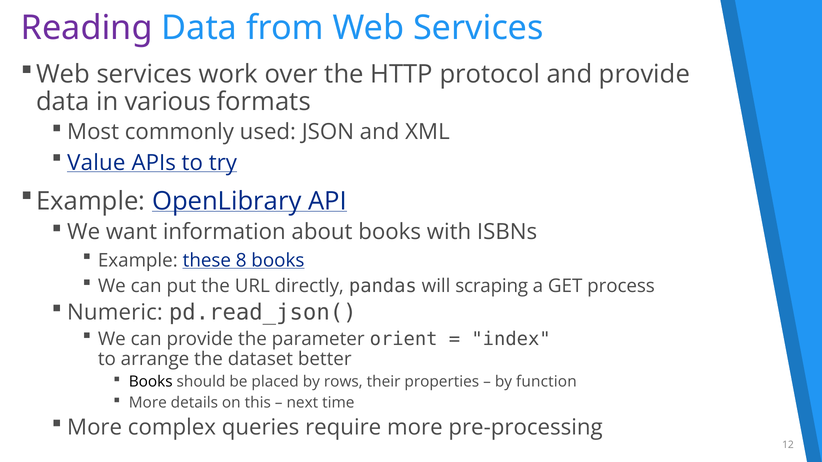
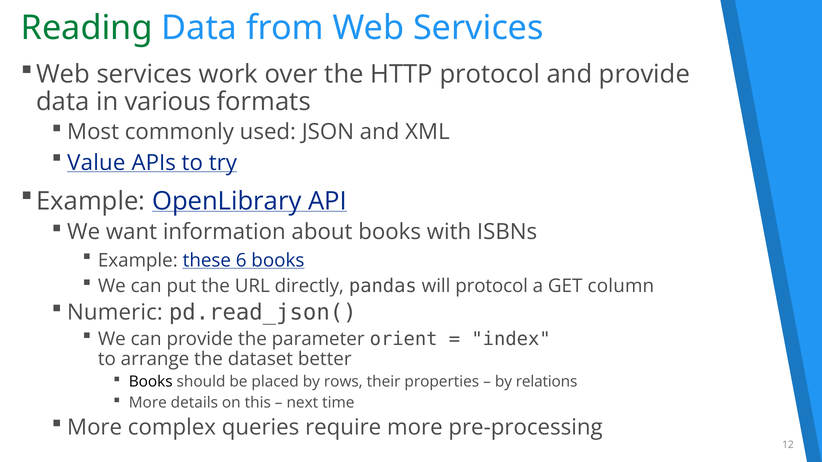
Reading colour: purple -> green
8: 8 -> 6
will scraping: scraping -> protocol
process: process -> column
function: function -> relations
